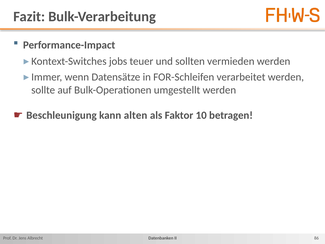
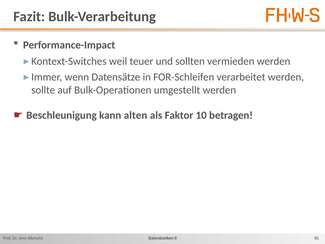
jobs: jobs -> weil
